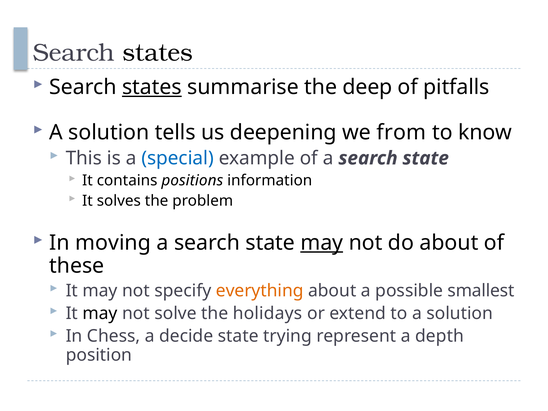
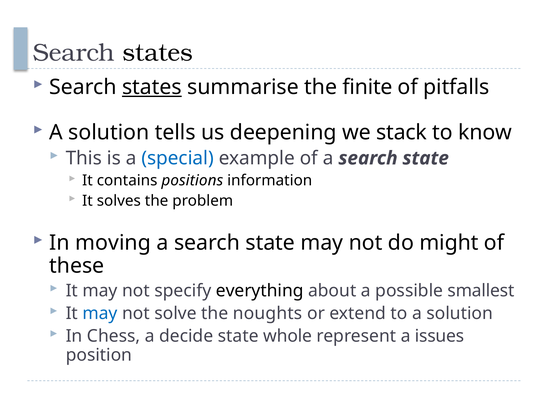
deep: deep -> finite
from: from -> stack
may at (322, 243) underline: present -> none
do about: about -> might
everything colour: orange -> black
may at (100, 313) colour: black -> blue
holidays: holidays -> noughts
trying: trying -> whole
depth: depth -> issues
